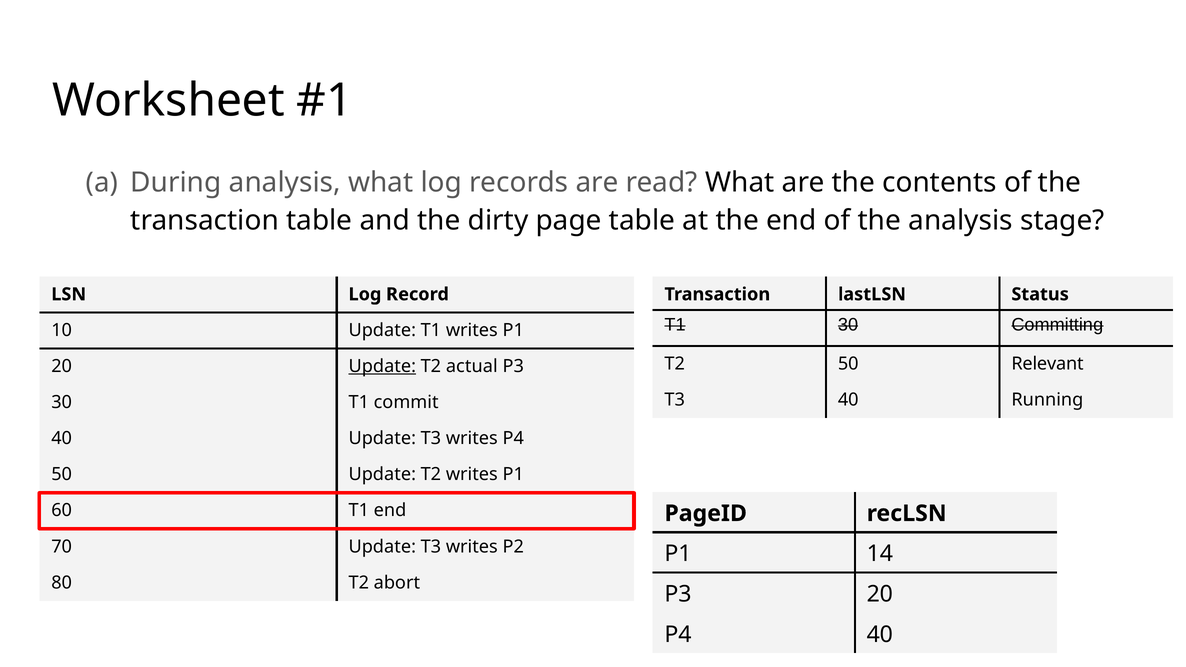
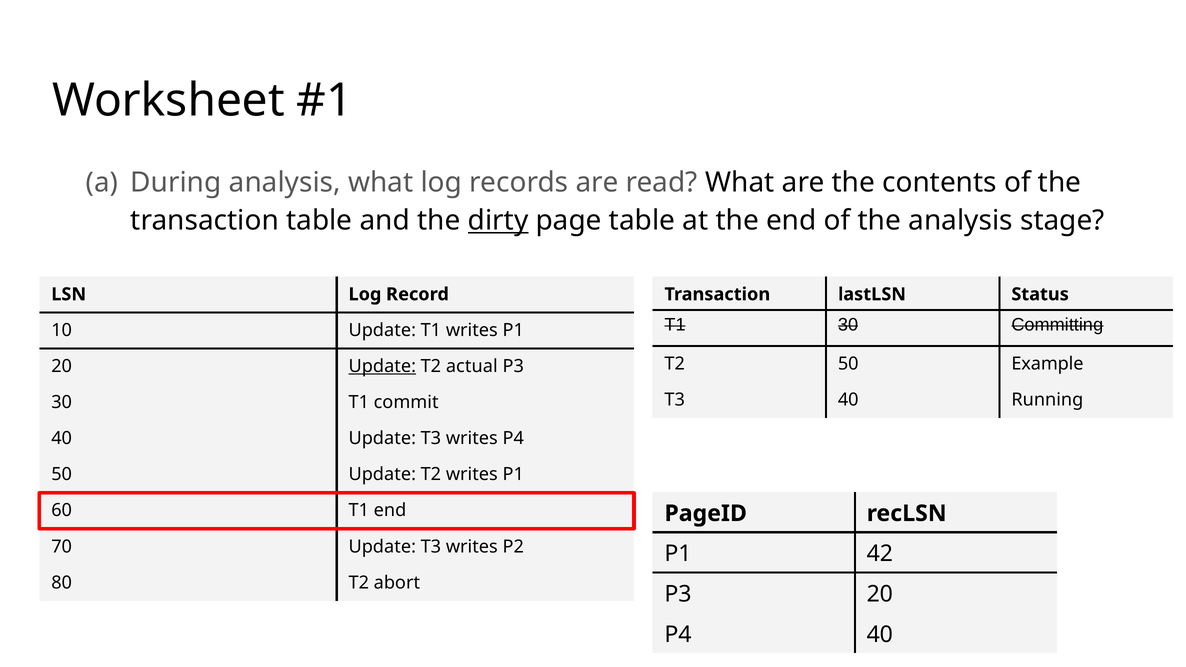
dirty underline: none -> present
Relevant: Relevant -> Example
14: 14 -> 42
